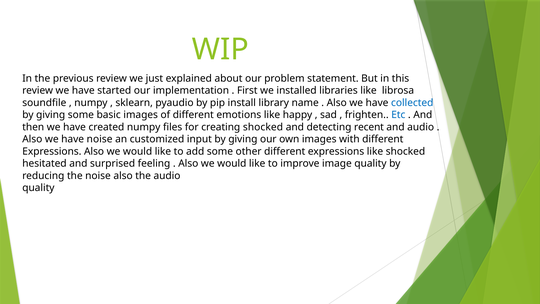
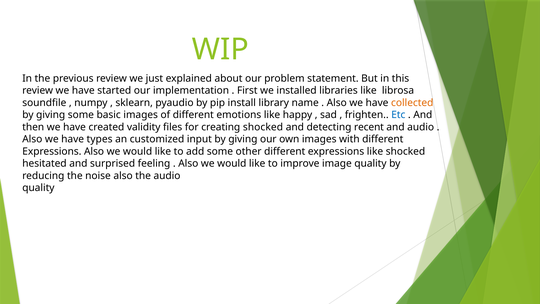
collected colour: blue -> orange
created numpy: numpy -> validity
have noise: noise -> types
